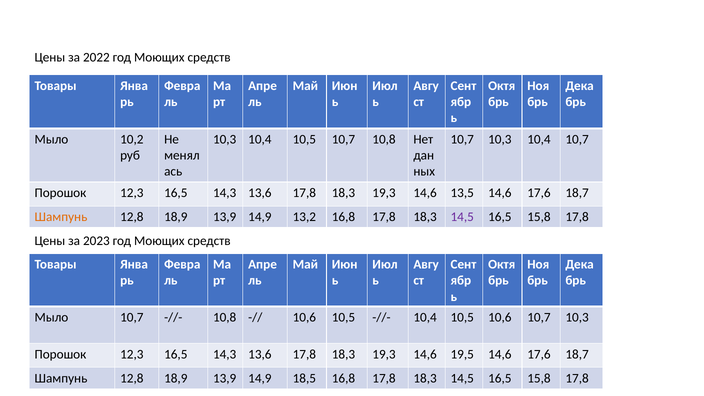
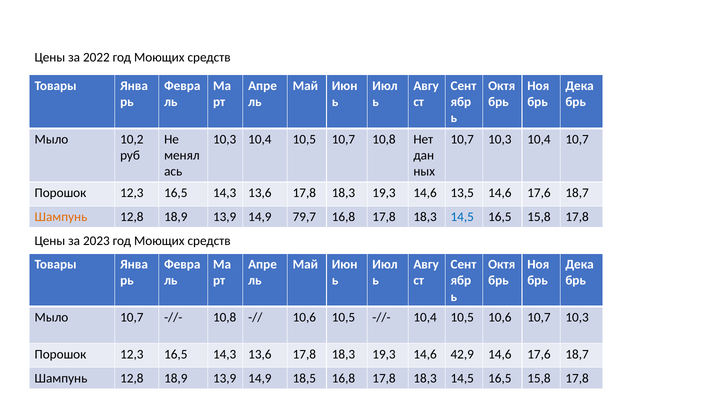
13,2: 13,2 -> 79,7
14,5 at (462, 217) colour: purple -> blue
19,5: 19,5 -> 42,9
